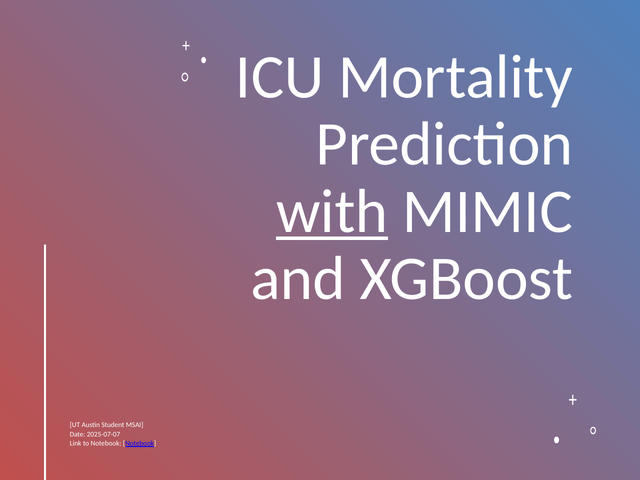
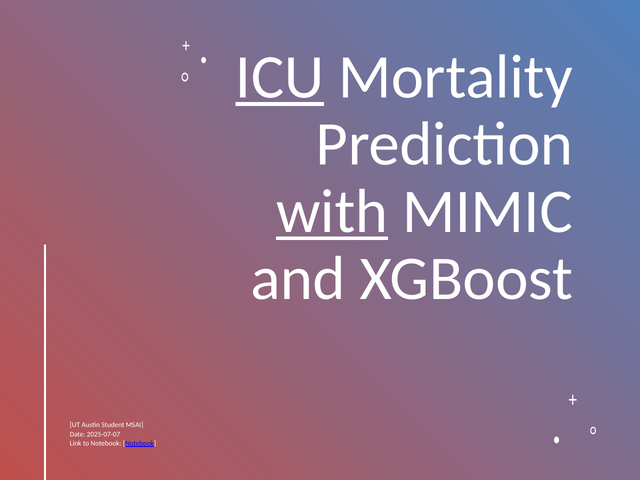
ICU underline: none -> present
